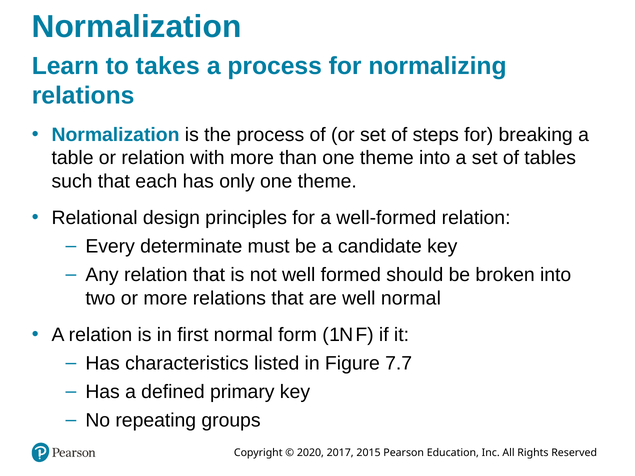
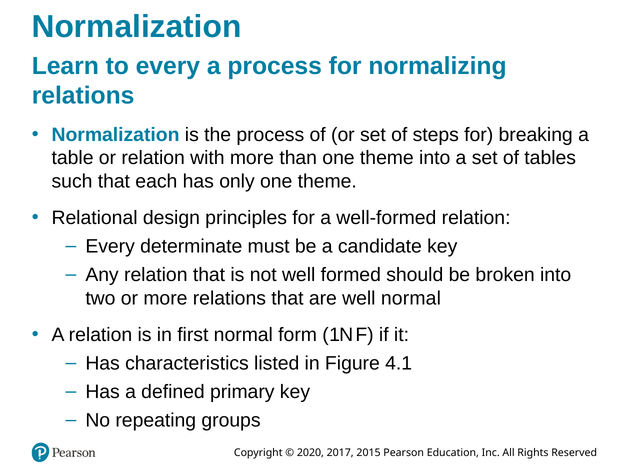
to takes: takes -> every
7.7: 7.7 -> 4.1
